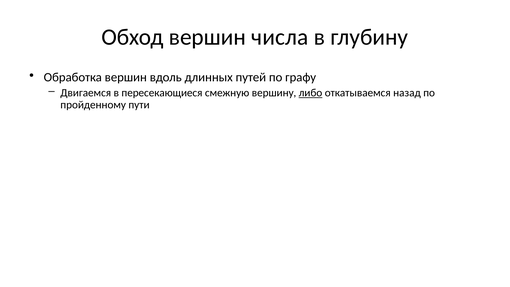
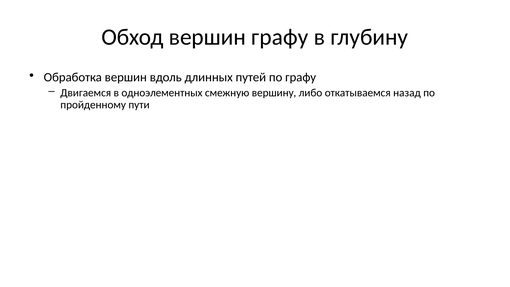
вершин числа: числа -> графу
пересекающиеся: пересекающиеся -> одноэлементных
либо underline: present -> none
